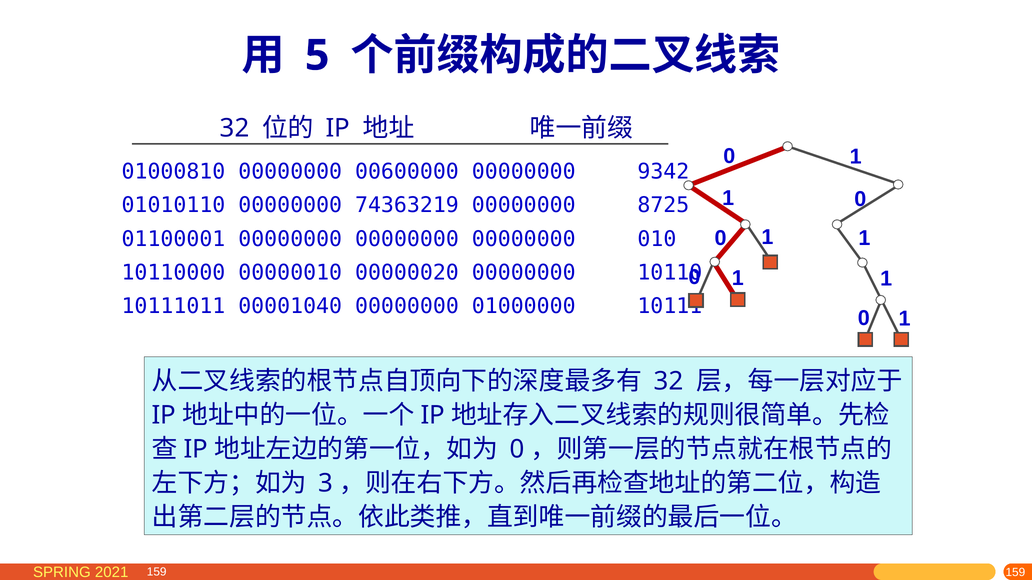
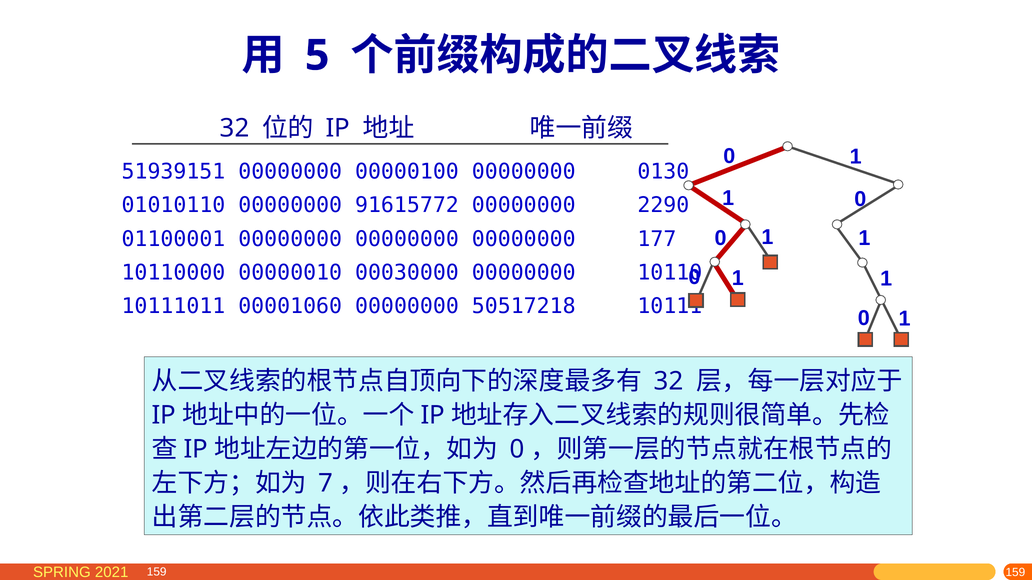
01000810: 01000810 -> 51939151
00600000: 00600000 -> 00000100
9342: 9342 -> 0130
74363219: 74363219 -> 91615772
8725: 8725 -> 2290
010: 010 -> 177
00000020: 00000020 -> 00030000
00001040: 00001040 -> 00001060
01000000: 01000000 -> 50517218
3: 3 -> 7
